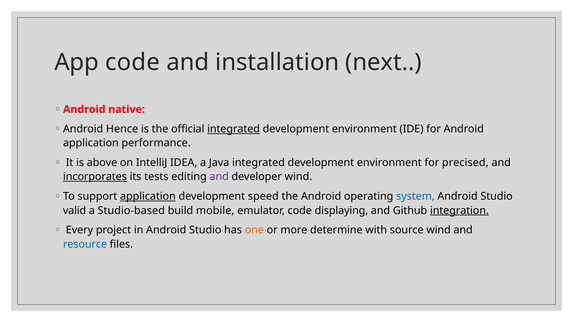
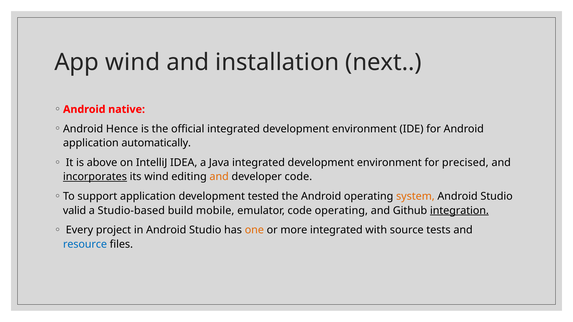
App code: code -> wind
integrated at (234, 129) underline: present -> none
performance: performance -> automatically
its tests: tests -> wind
and at (219, 177) colour: purple -> orange
developer wind: wind -> code
application at (148, 197) underline: present -> none
speed: speed -> tested
system colour: blue -> orange
code displaying: displaying -> operating
more determine: determine -> integrated
source wind: wind -> tests
